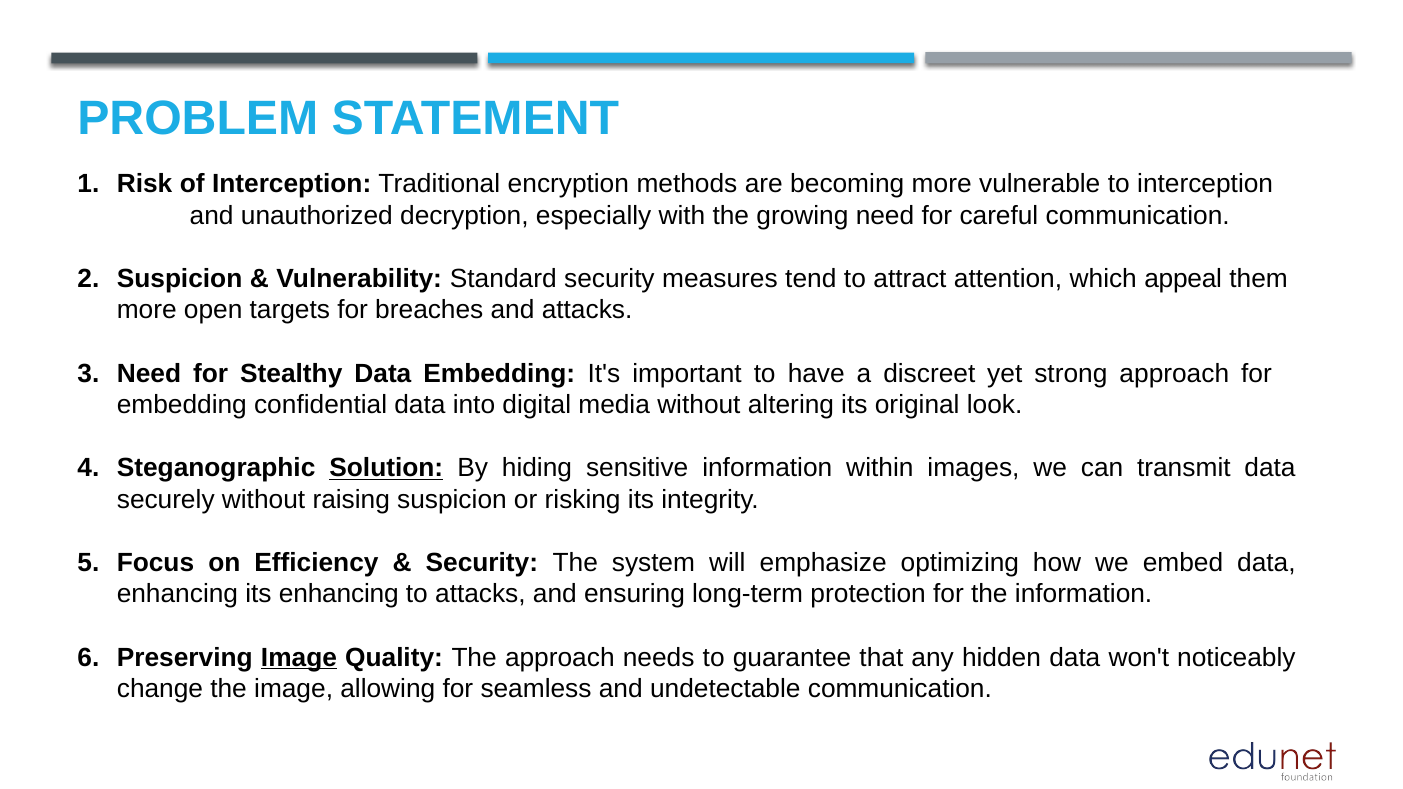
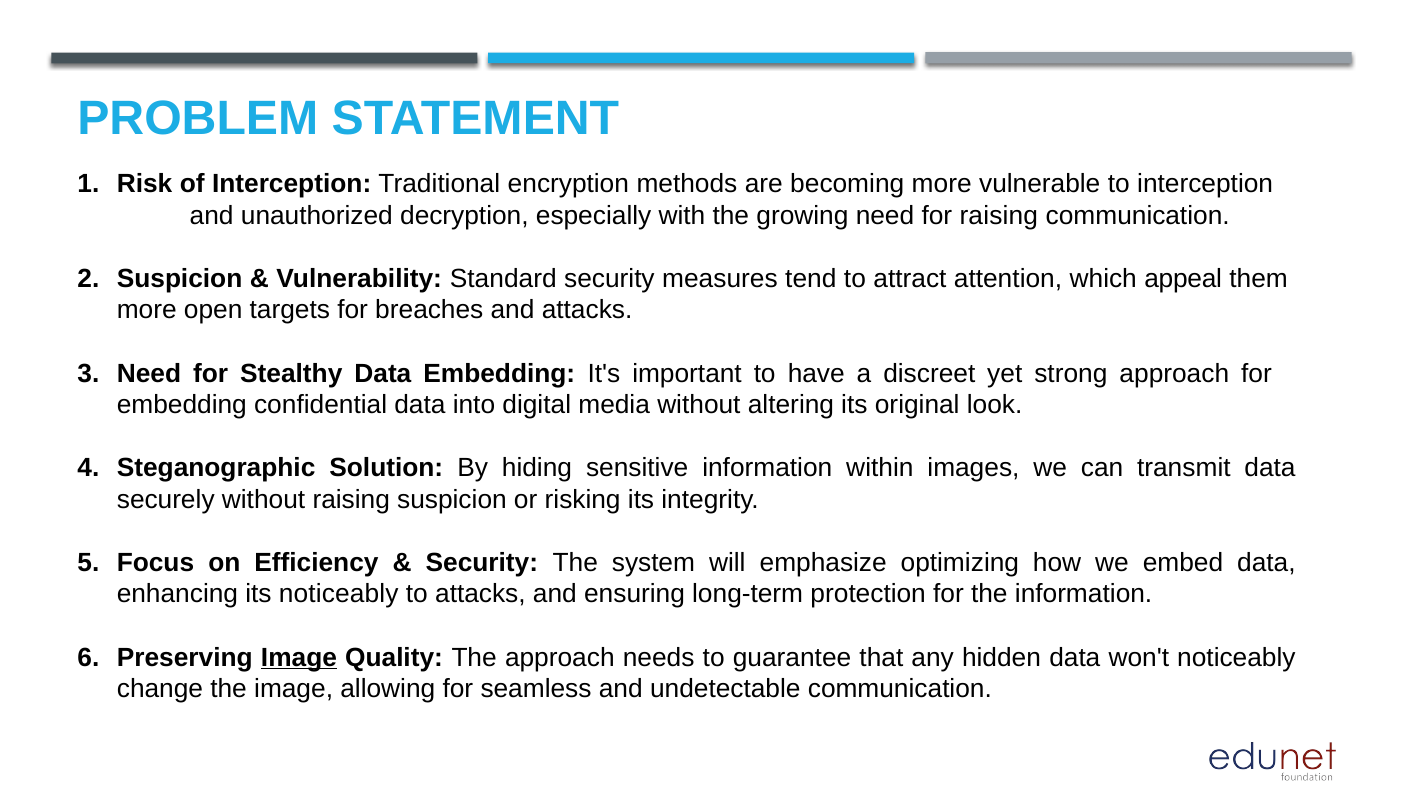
for careful: careful -> raising
Solution underline: present -> none
its enhancing: enhancing -> noticeably
